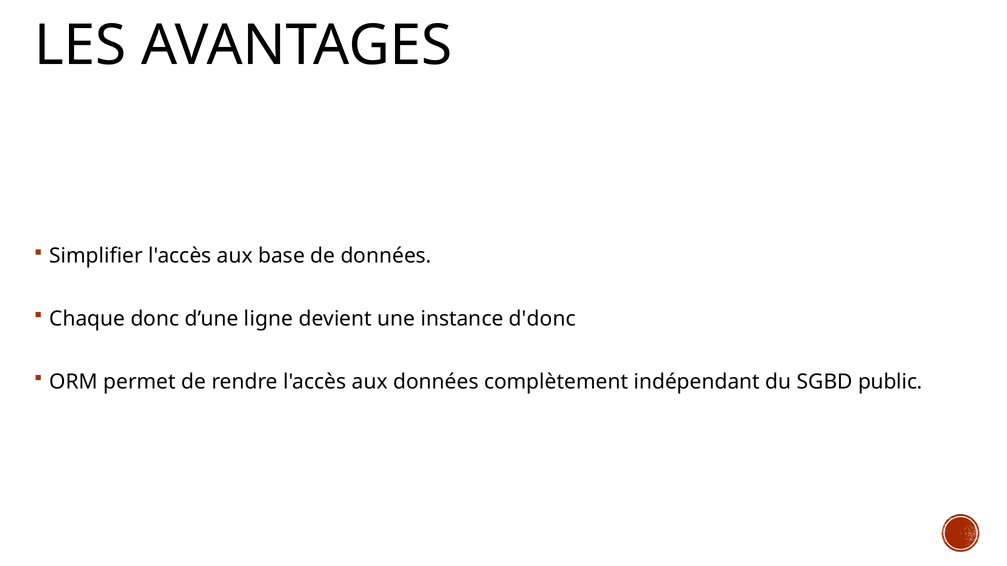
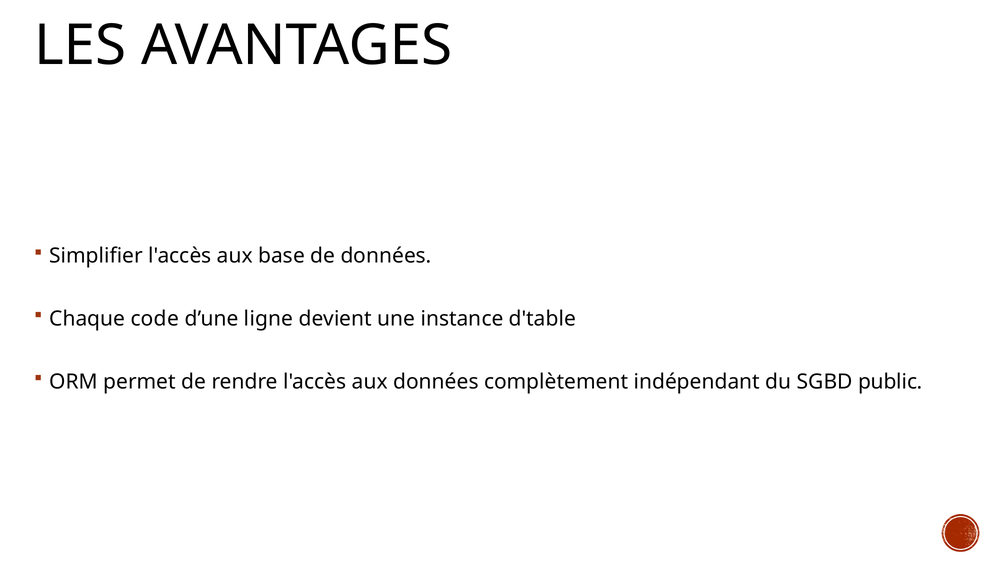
donc: donc -> code
d'donc: d'donc -> d'table
